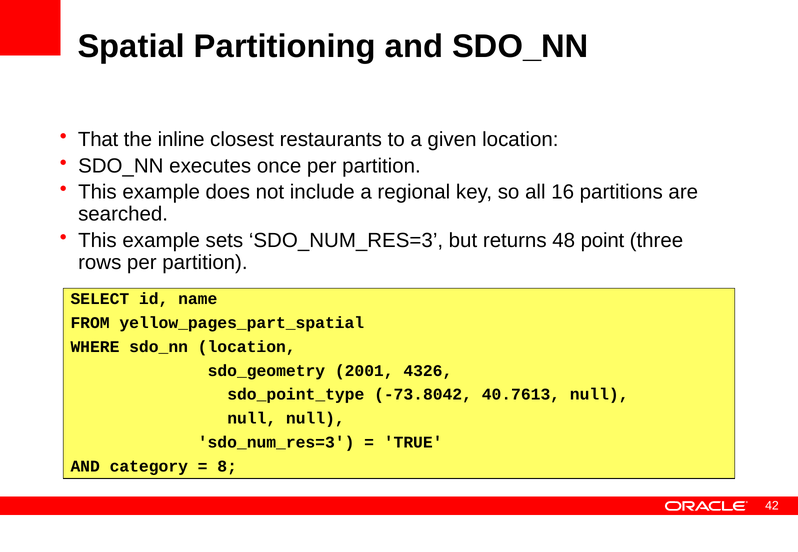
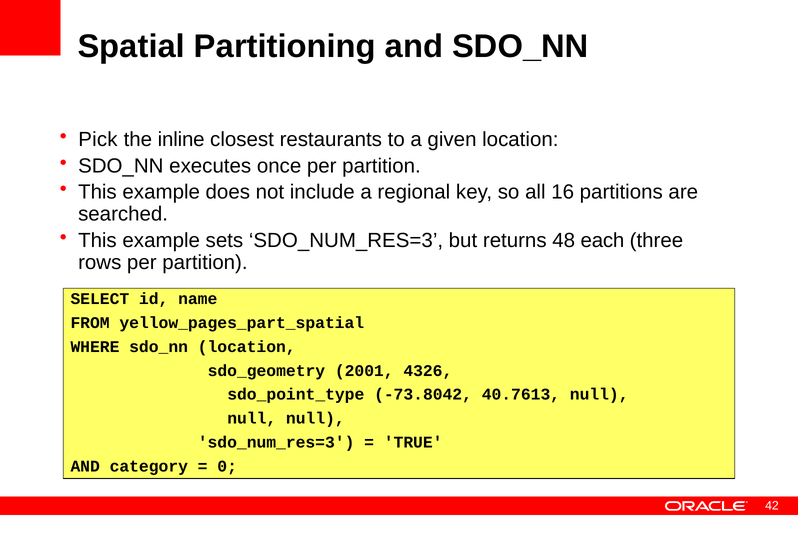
That: That -> Pick
point: point -> each
8: 8 -> 0
